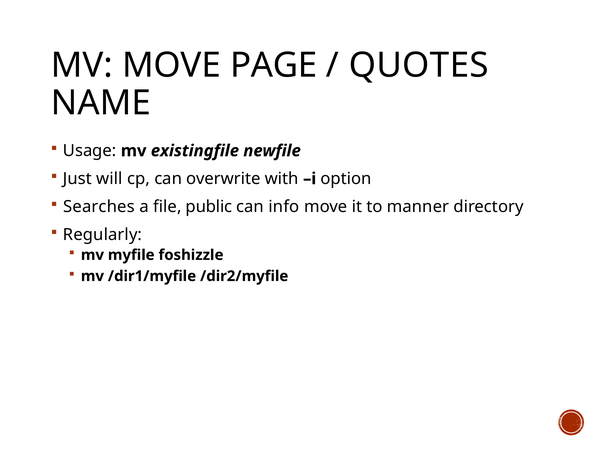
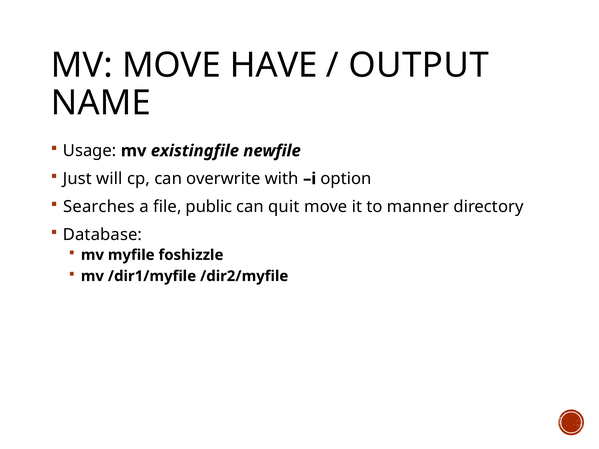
PAGE: PAGE -> HAVE
QUOTES: QUOTES -> OUTPUT
info: info -> quit
Regularly: Regularly -> Database
